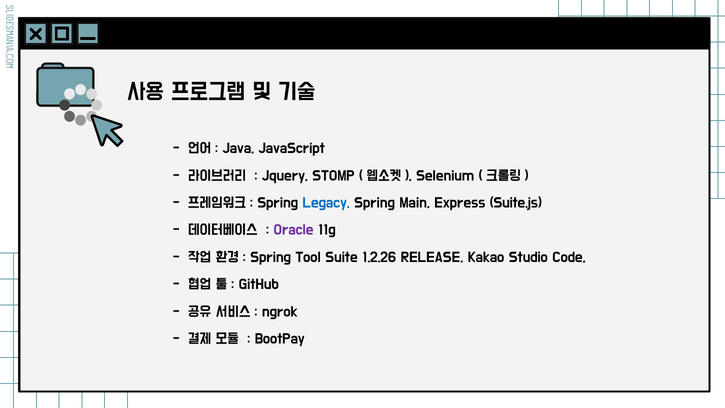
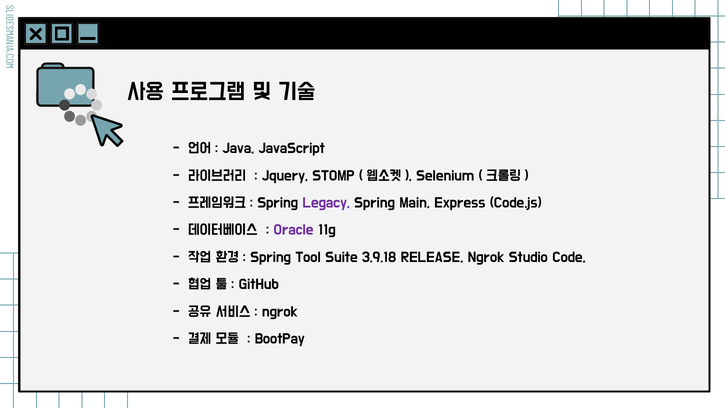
Legacy colour: blue -> purple
Suite.js: Suite.js -> Code.js
1.2.26: 1.2.26 -> 3.9.18
RELEASE Kakao: Kakao -> Ngrok
